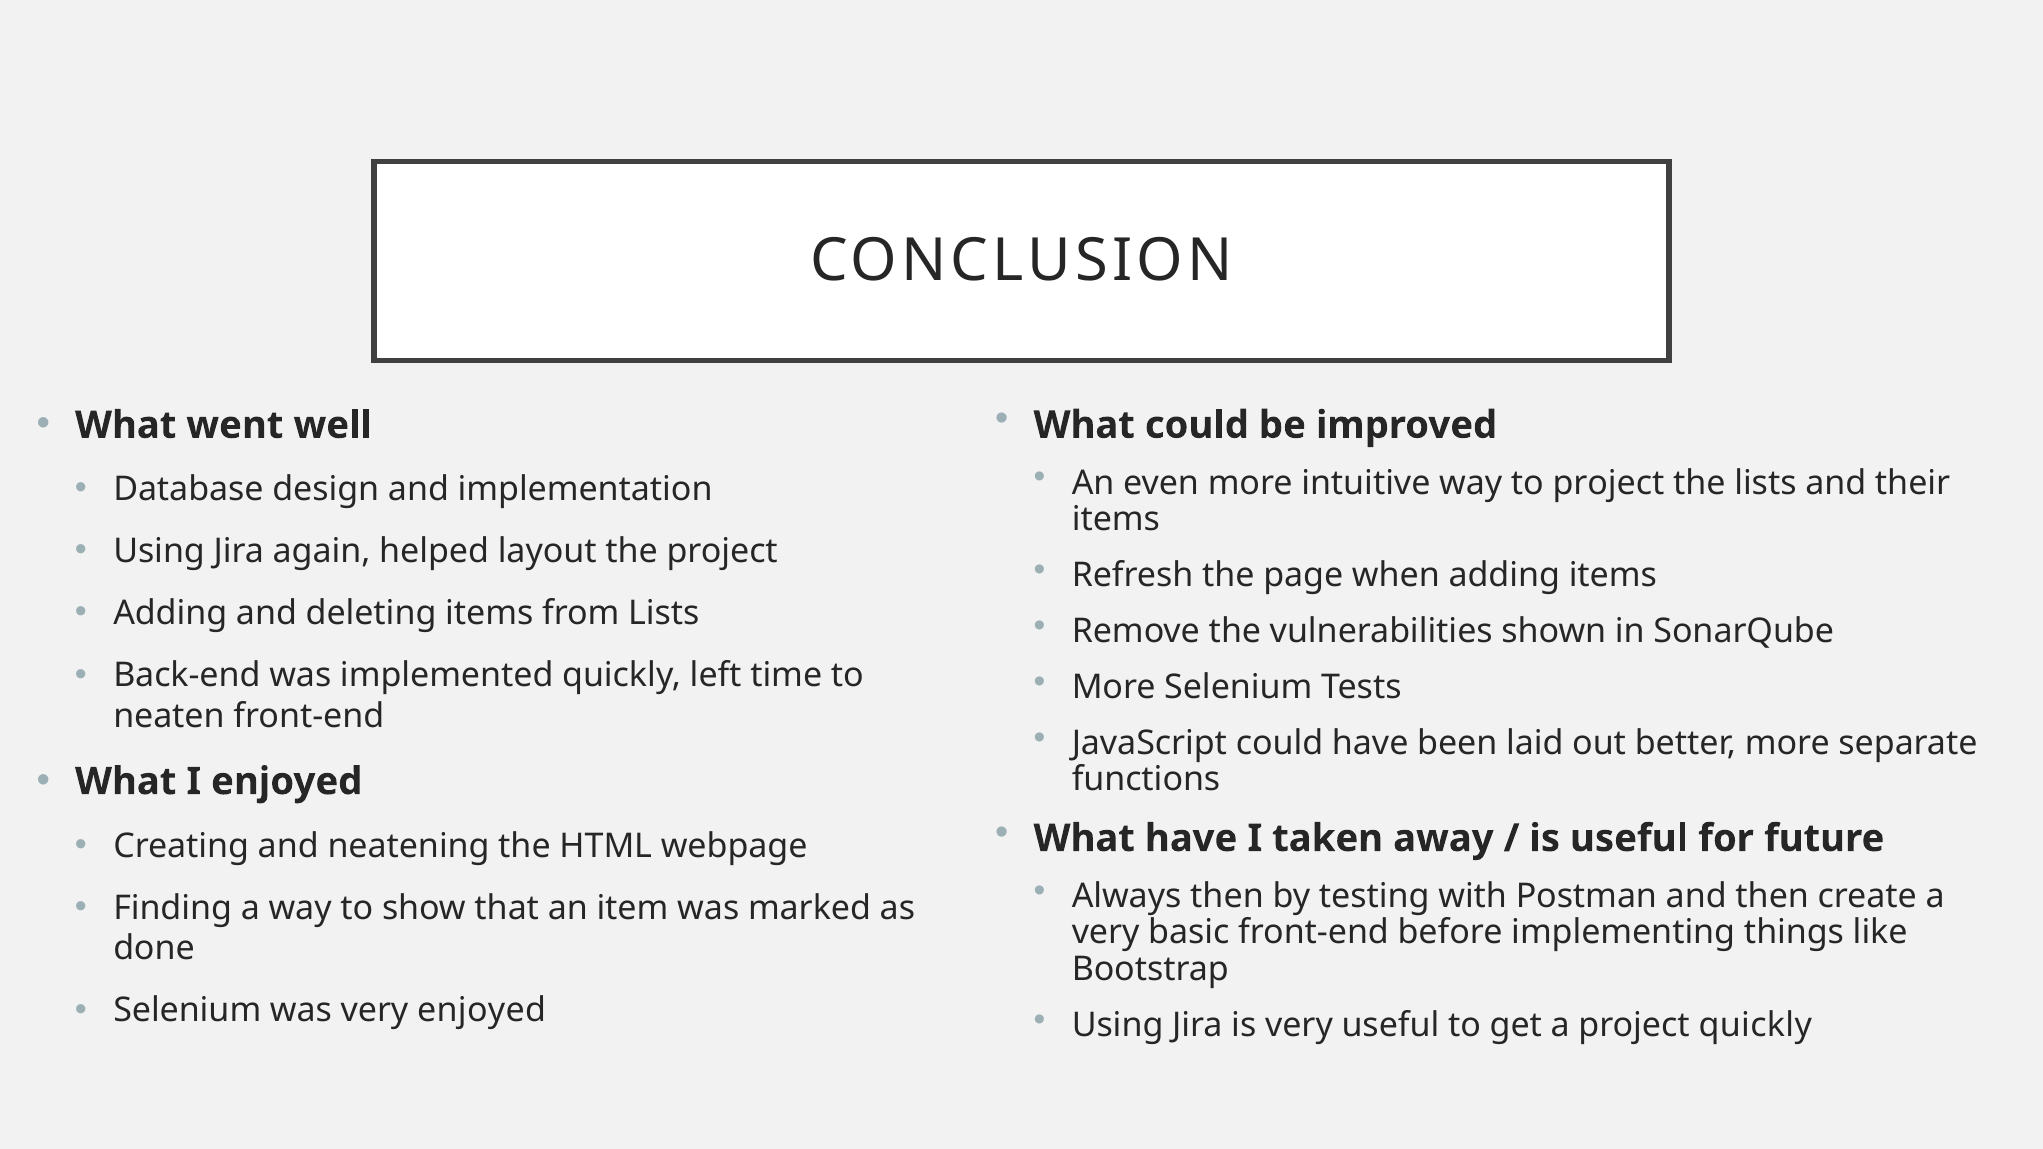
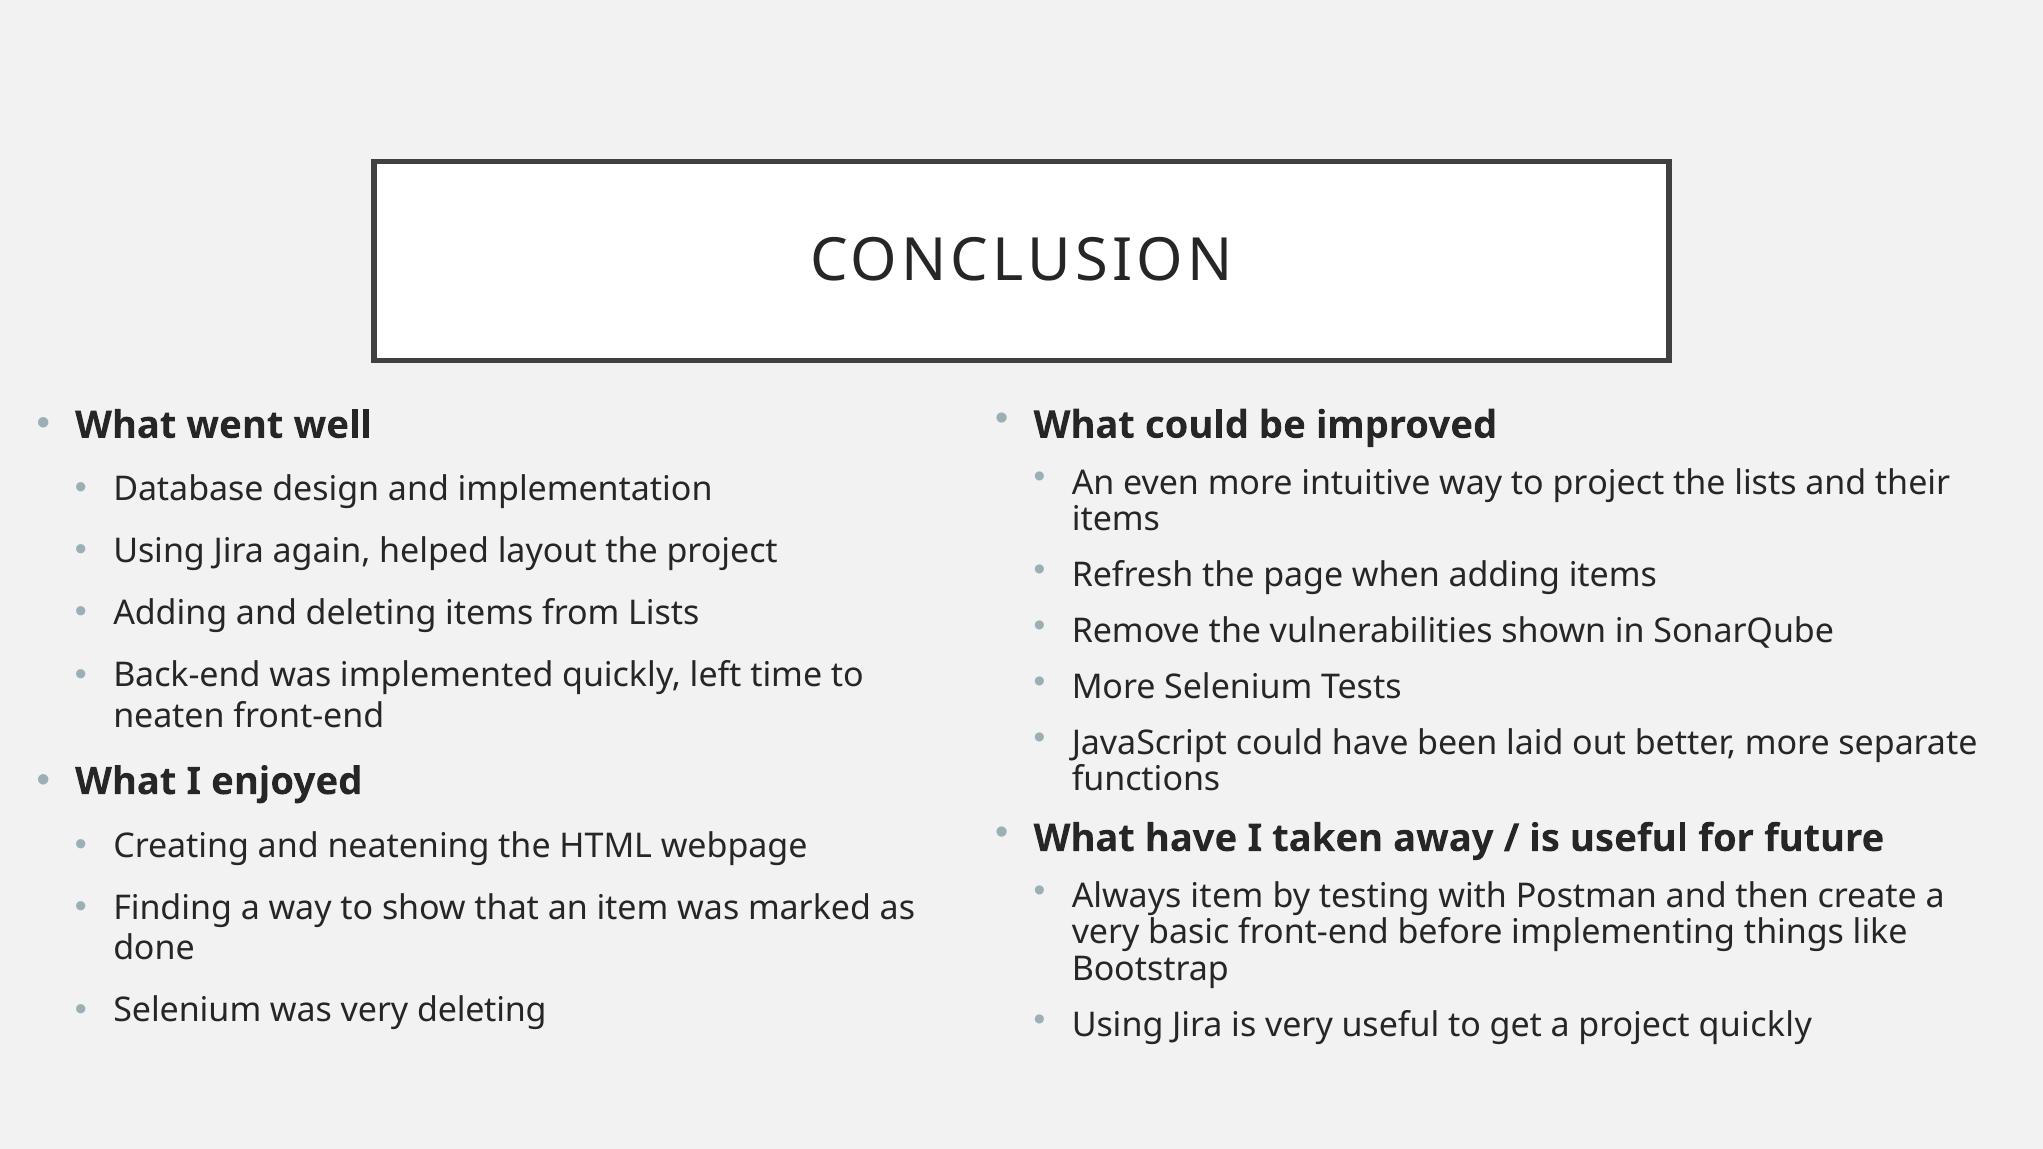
Always then: then -> item
very enjoyed: enjoyed -> deleting
